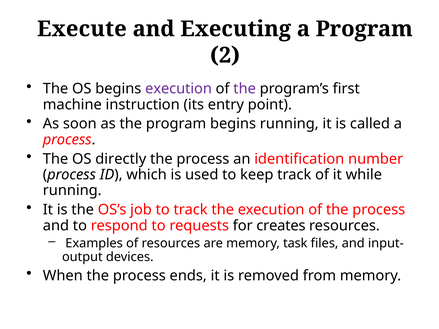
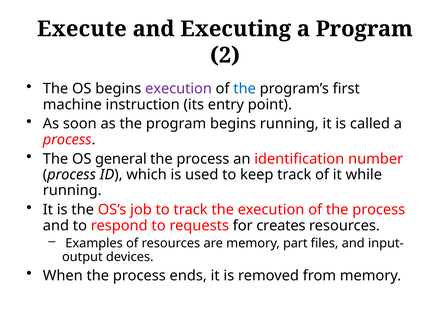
the at (245, 89) colour: purple -> blue
directly: directly -> general
task: task -> part
